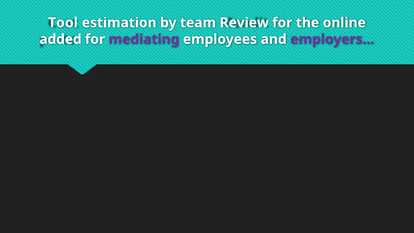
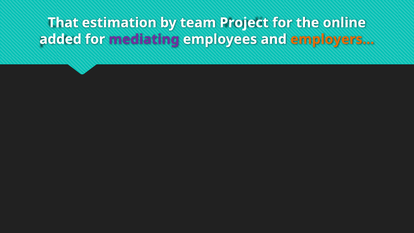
Tool: Tool -> That
Review: Review -> Project
employers… colour: purple -> orange
